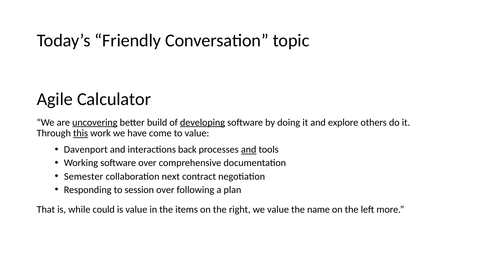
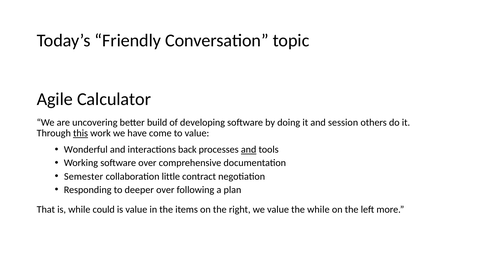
uncovering underline: present -> none
developing underline: present -> none
explore: explore -> session
Davenport: Davenport -> Wonderful
next: next -> little
session: session -> deeper
the name: name -> while
